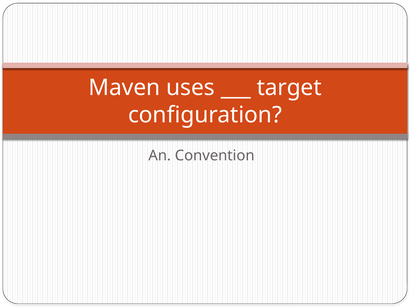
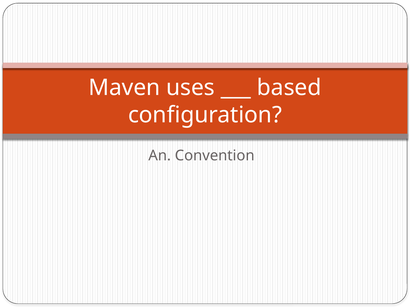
target: target -> based
